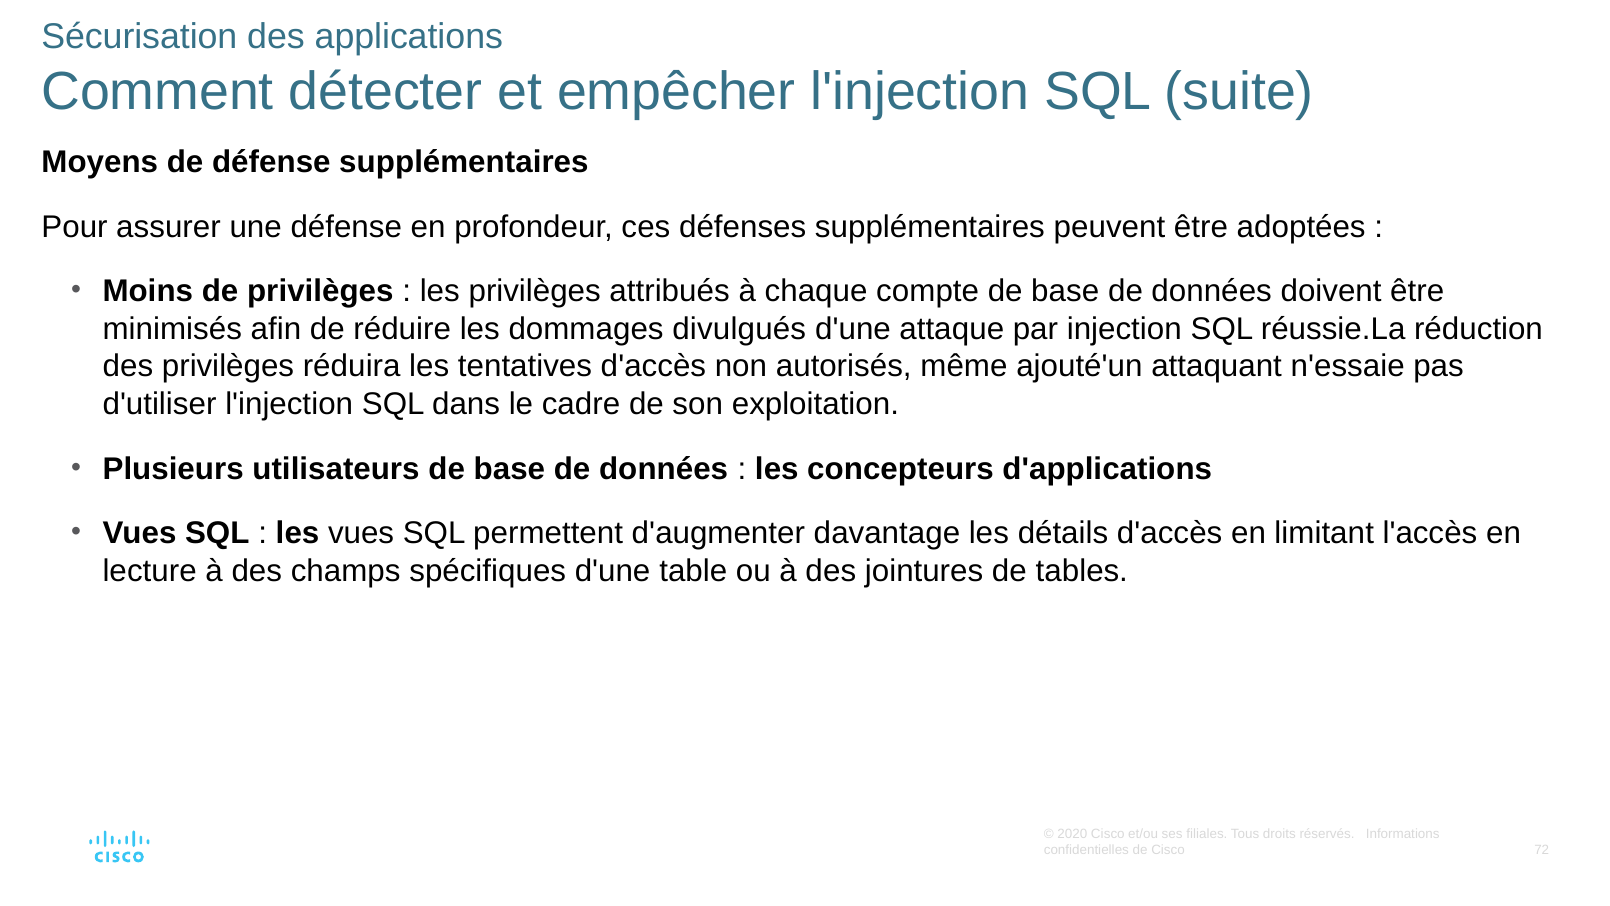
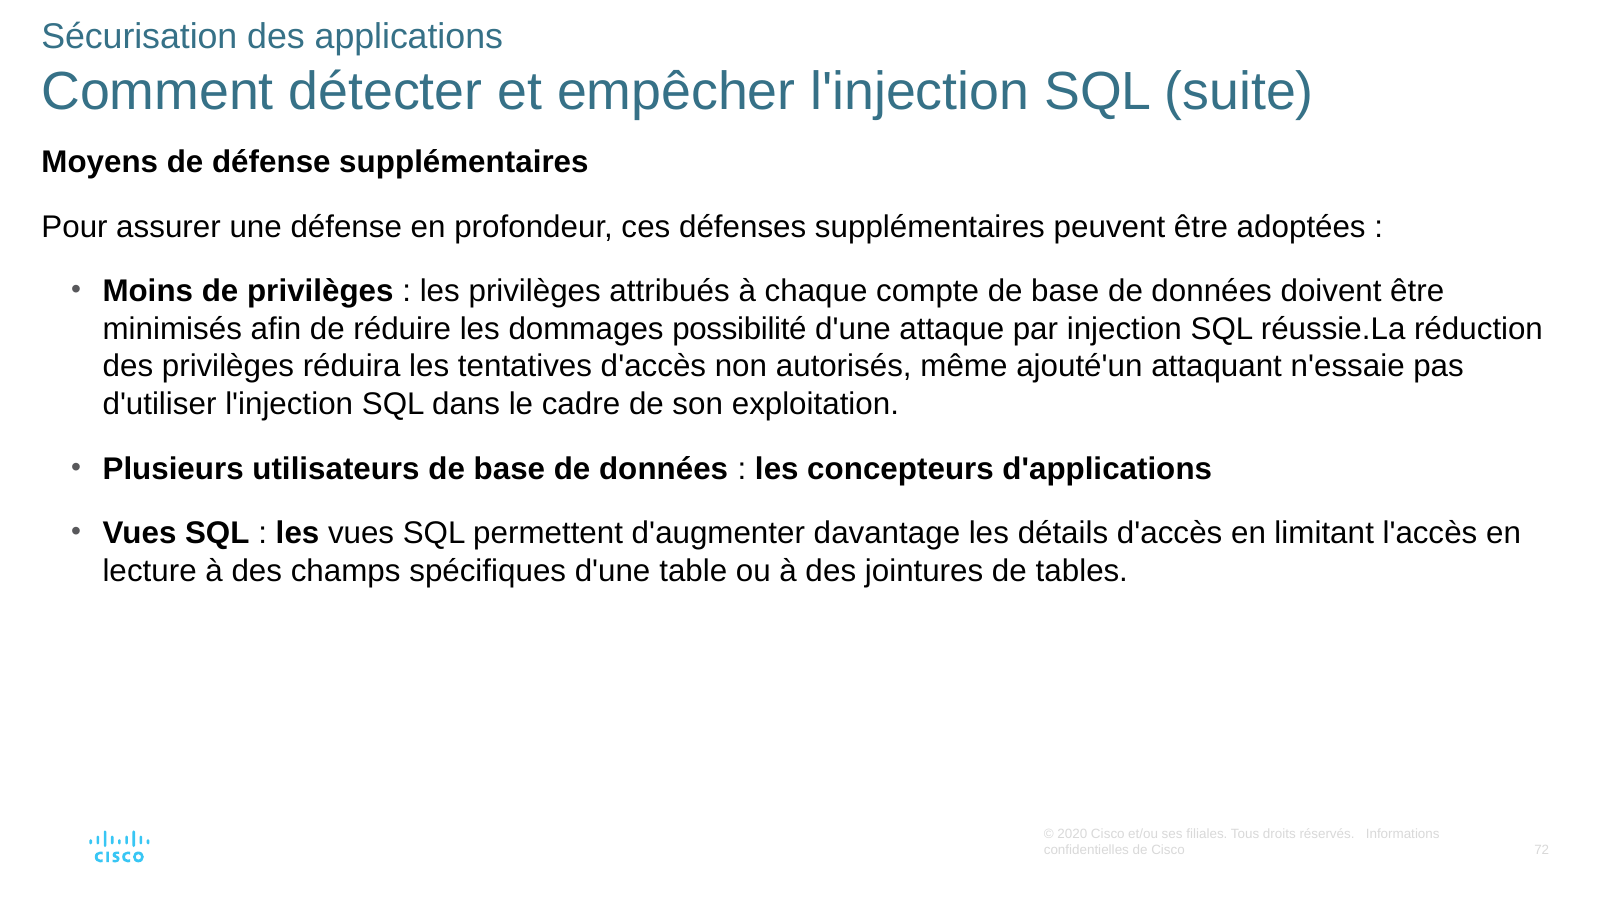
divulgués: divulgués -> possibilité
